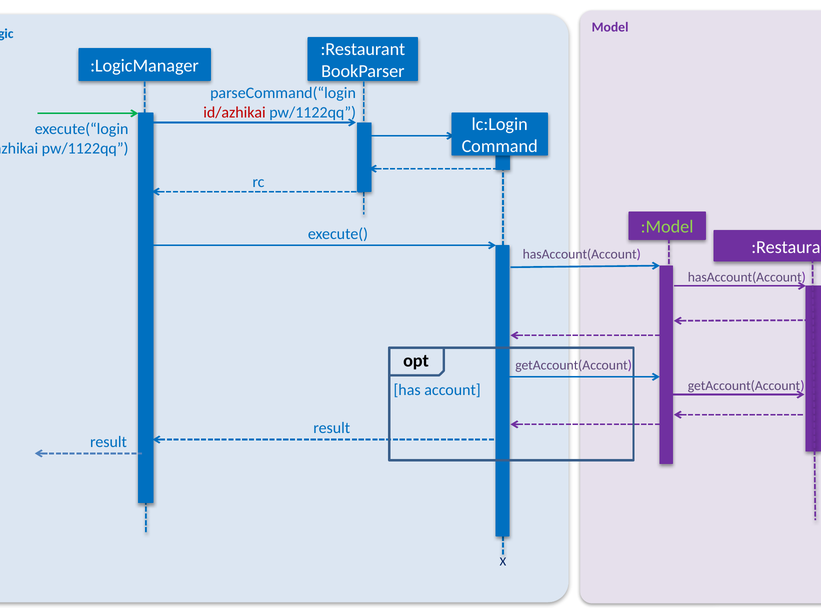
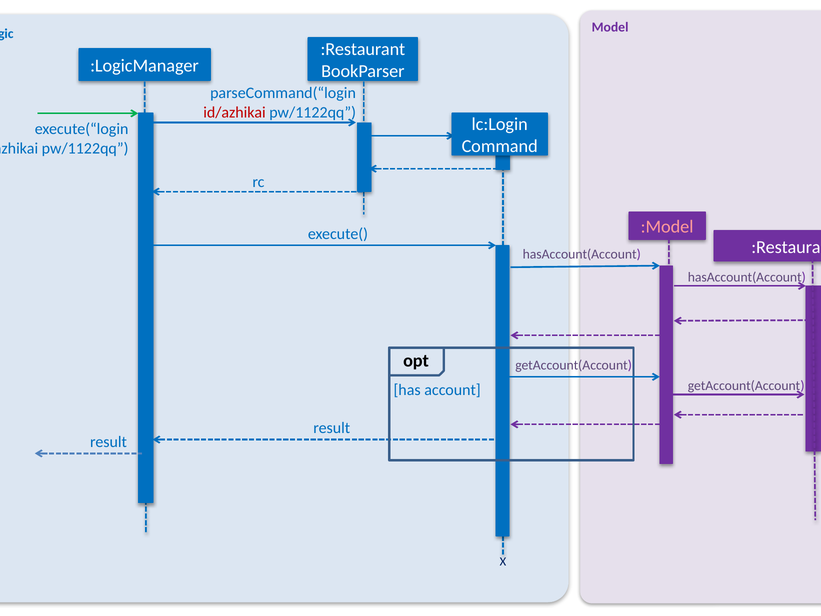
:Model colour: light green -> pink
